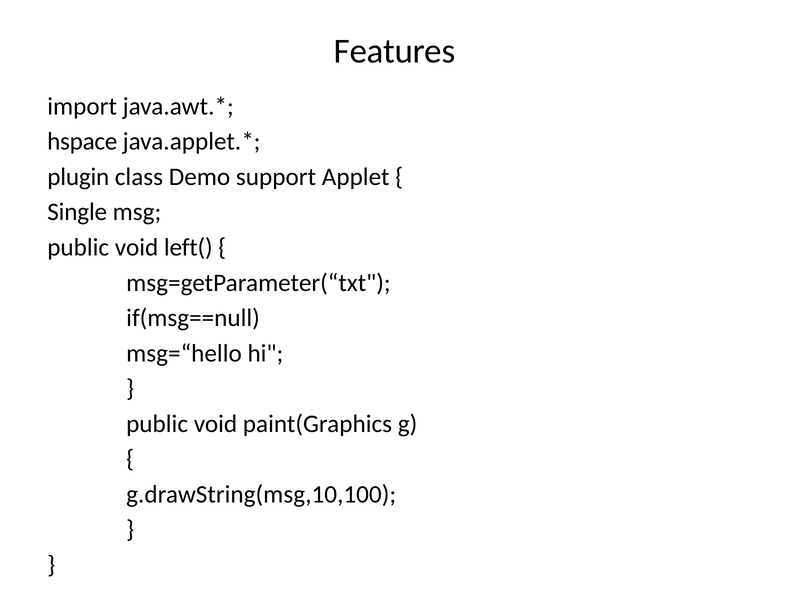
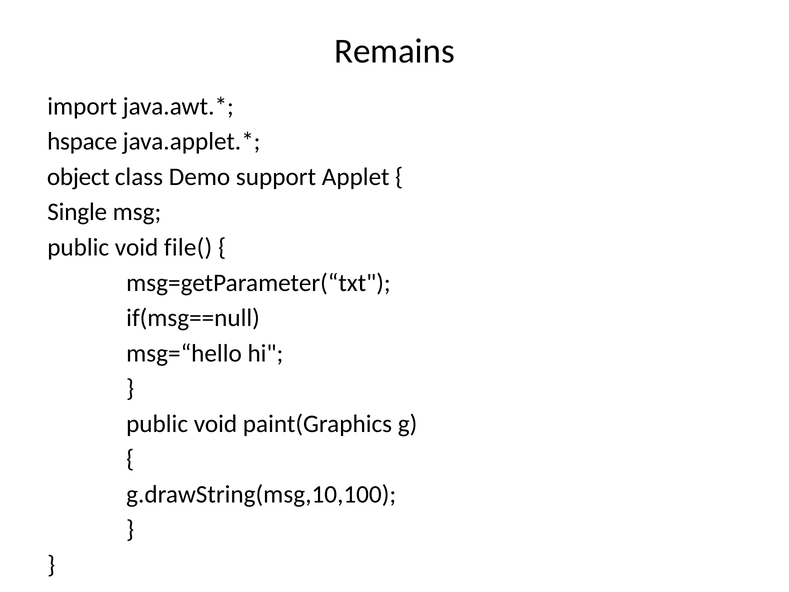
Features: Features -> Remains
plugin: plugin -> object
left(: left( -> file(
